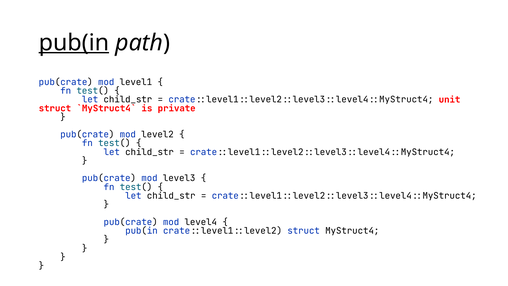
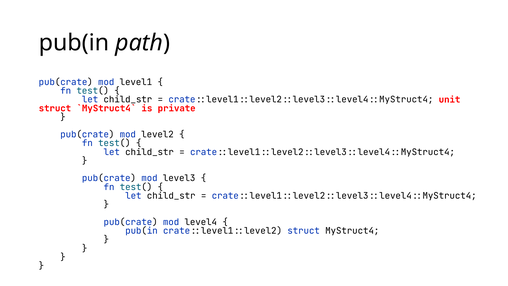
pub(in at (74, 43) underline: present -> none
